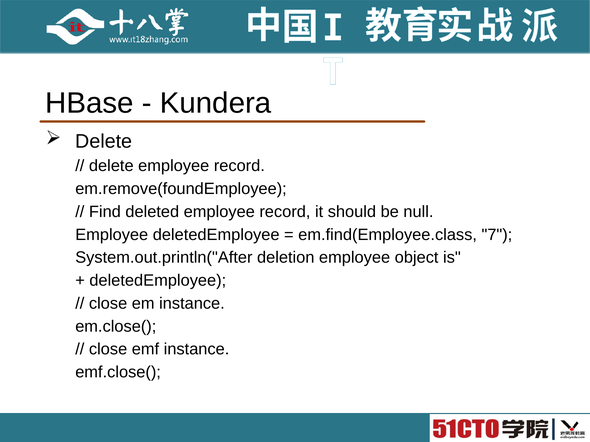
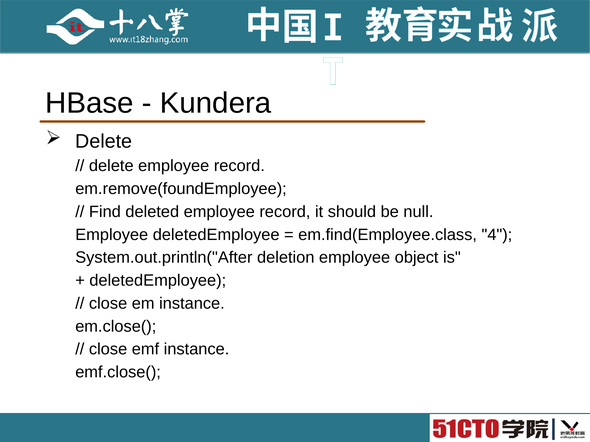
7: 7 -> 4
